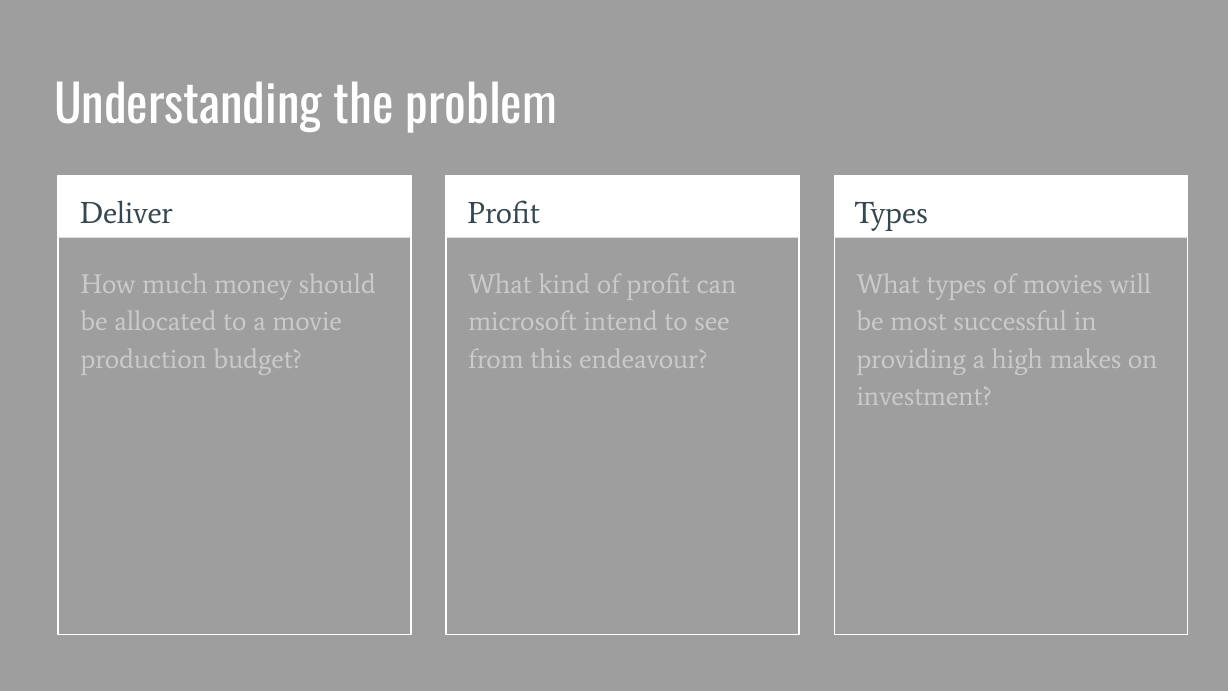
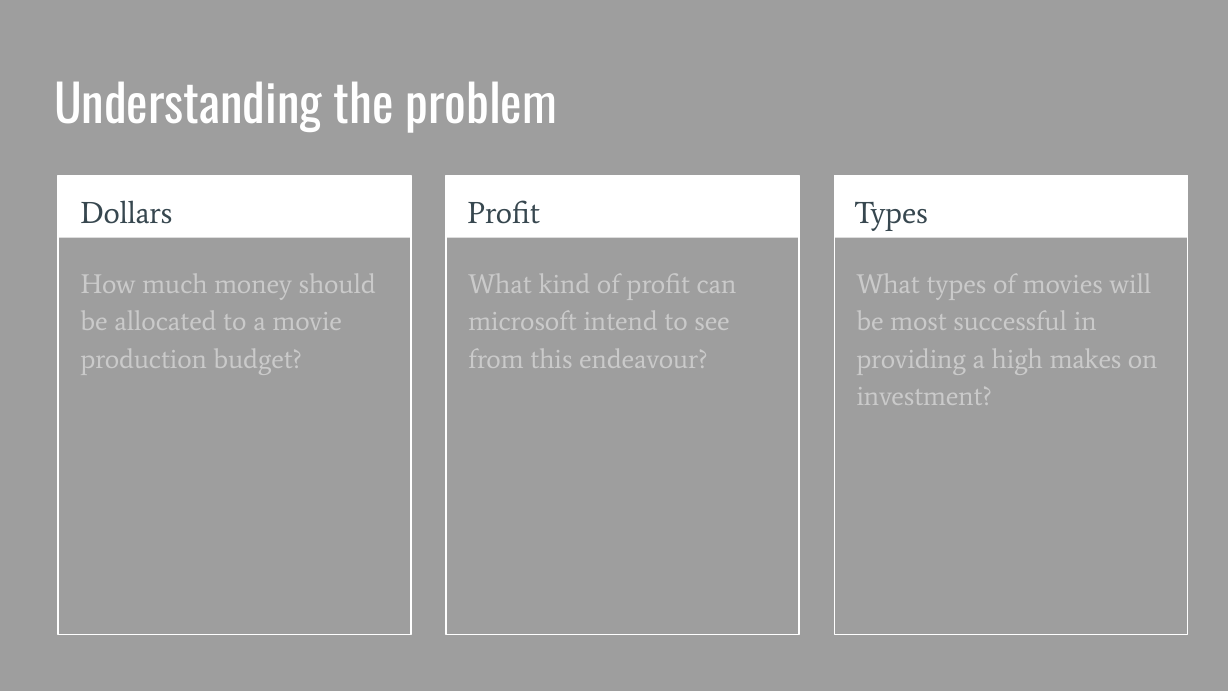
Deliver: Deliver -> Dollars
